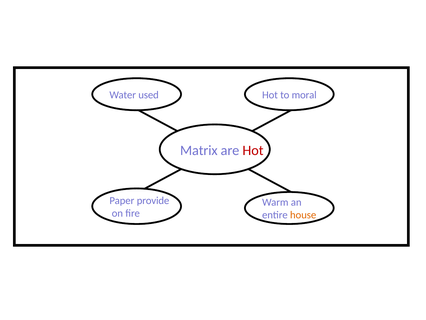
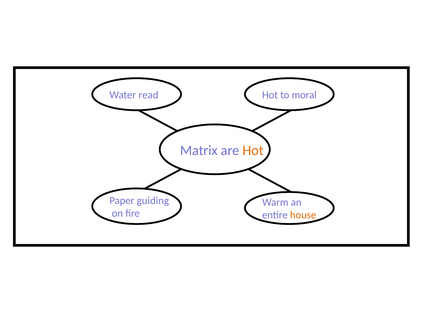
used: used -> read
Hot at (253, 150) colour: red -> orange
provide: provide -> guiding
